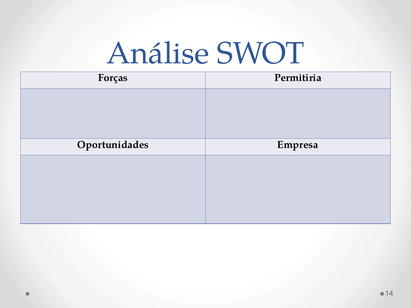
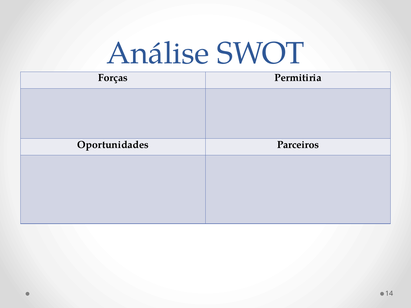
Empresa: Empresa -> Parceiros
